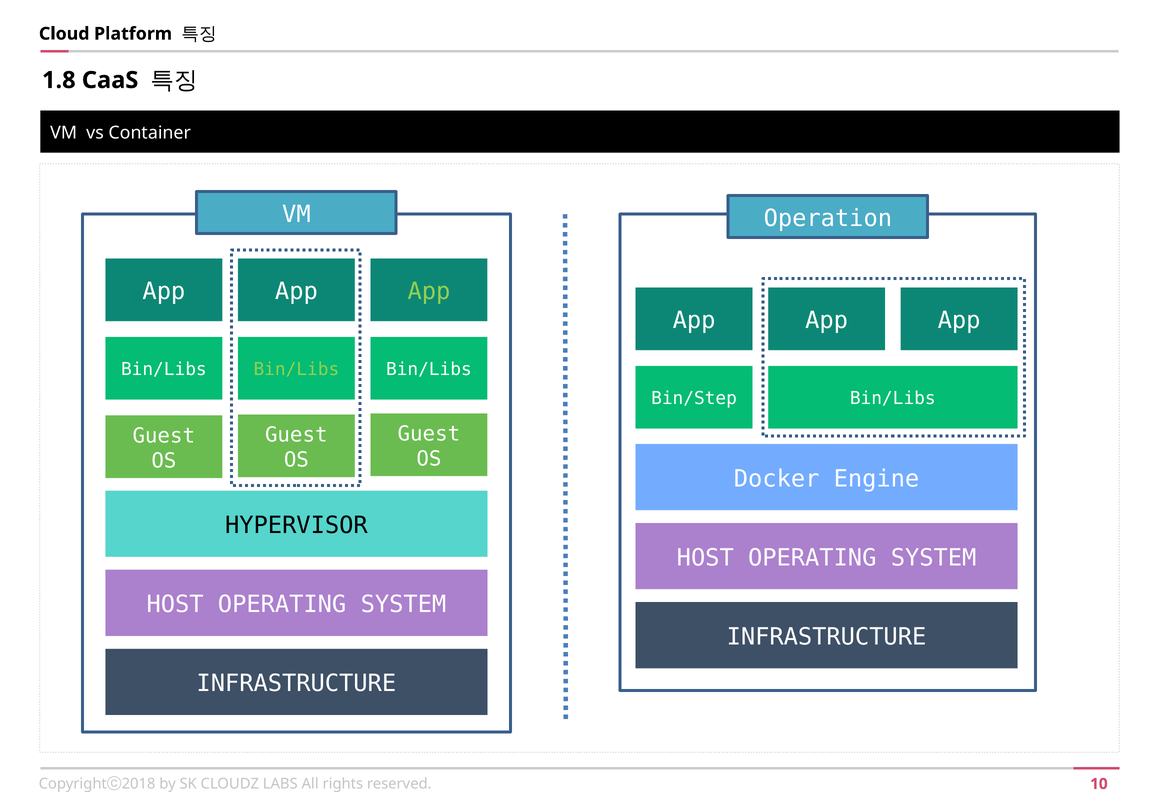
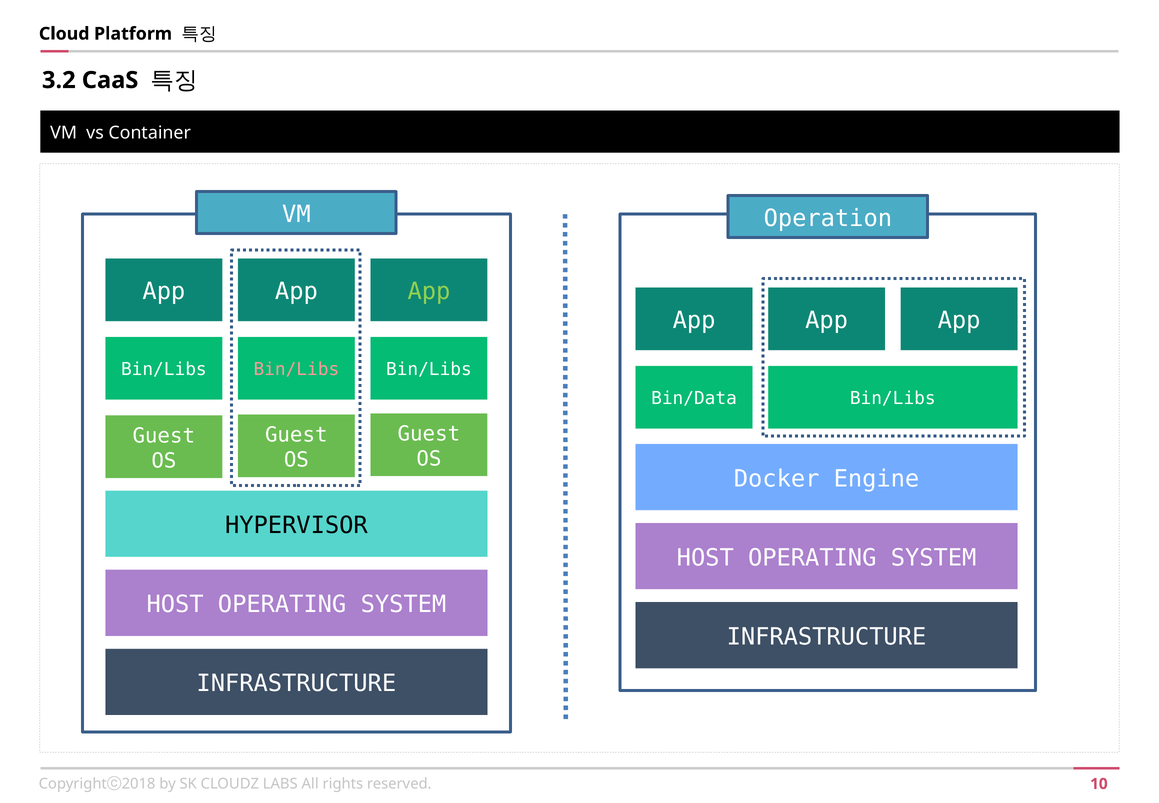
1.8: 1.8 -> 3.2
Bin/Libs at (296, 369) colour: light green -> pink
Bin/Step: Bin/Step -> Bin/Data
